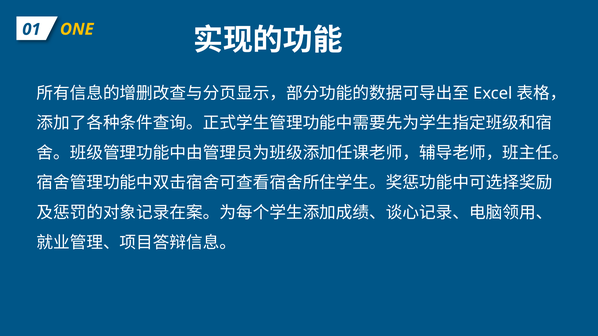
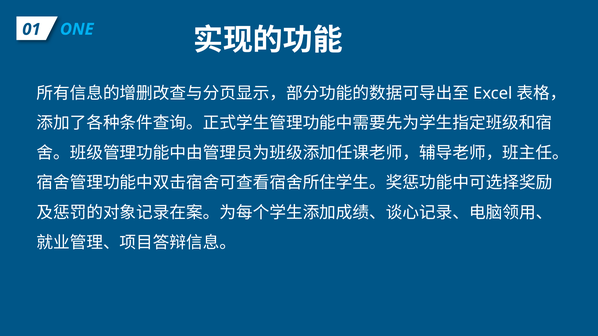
ONE colour: yellow -> light blue
